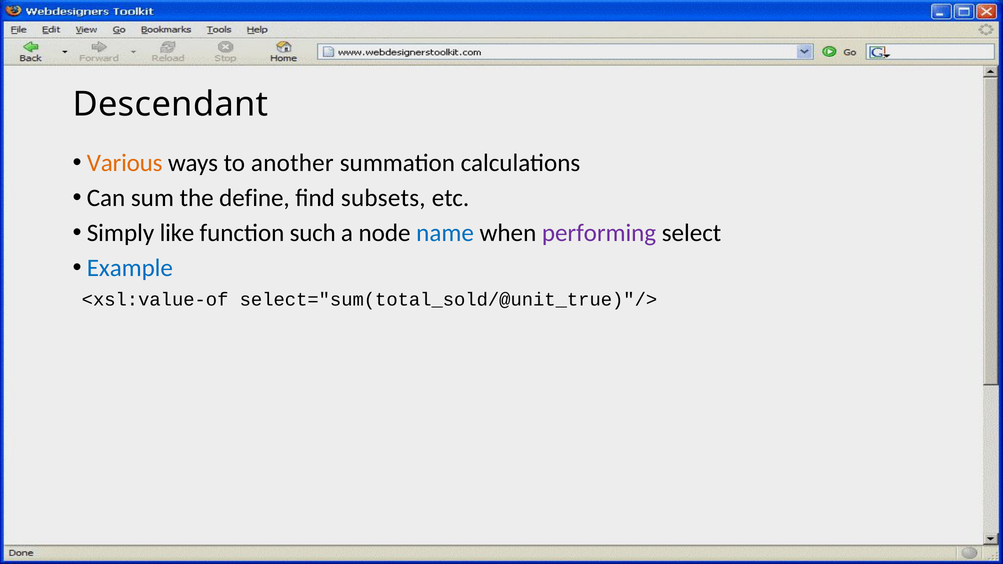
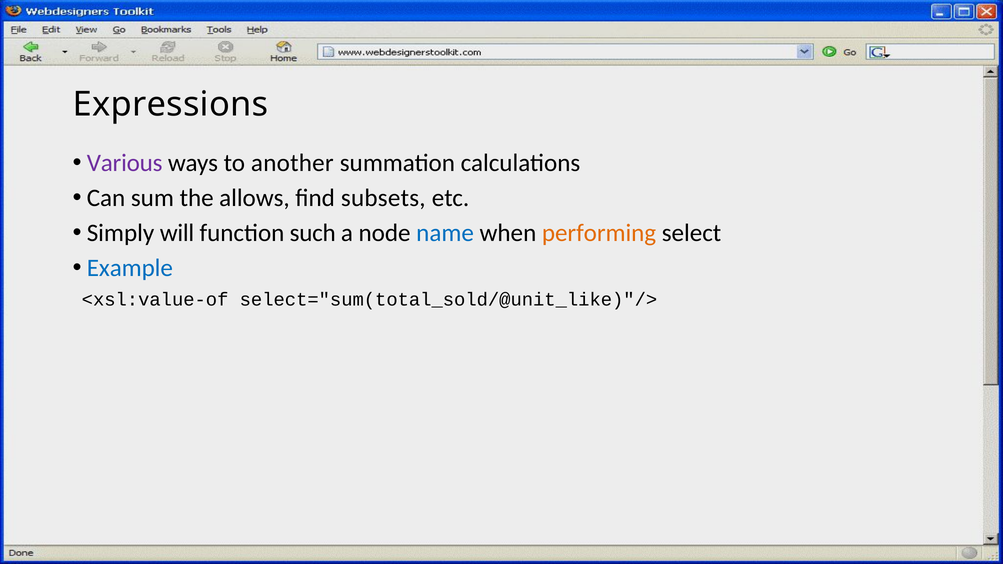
Descendant: Descendant -> Expressions
Various colour: orange -> purple
define: define -> allows
like: like -> will
performing colour: purple -> orange
select="sum(total_sold/@unit_true)"/>: select="sum(total_sold/@unit_true)"/> -> select="sum(total_sold/@unit_like)"/>
